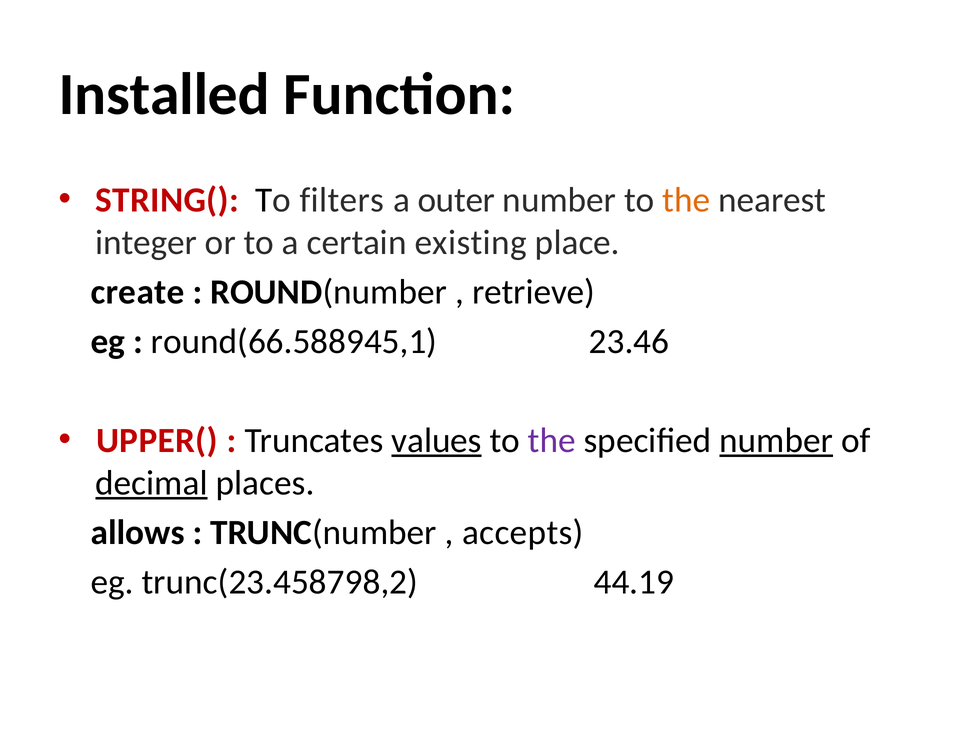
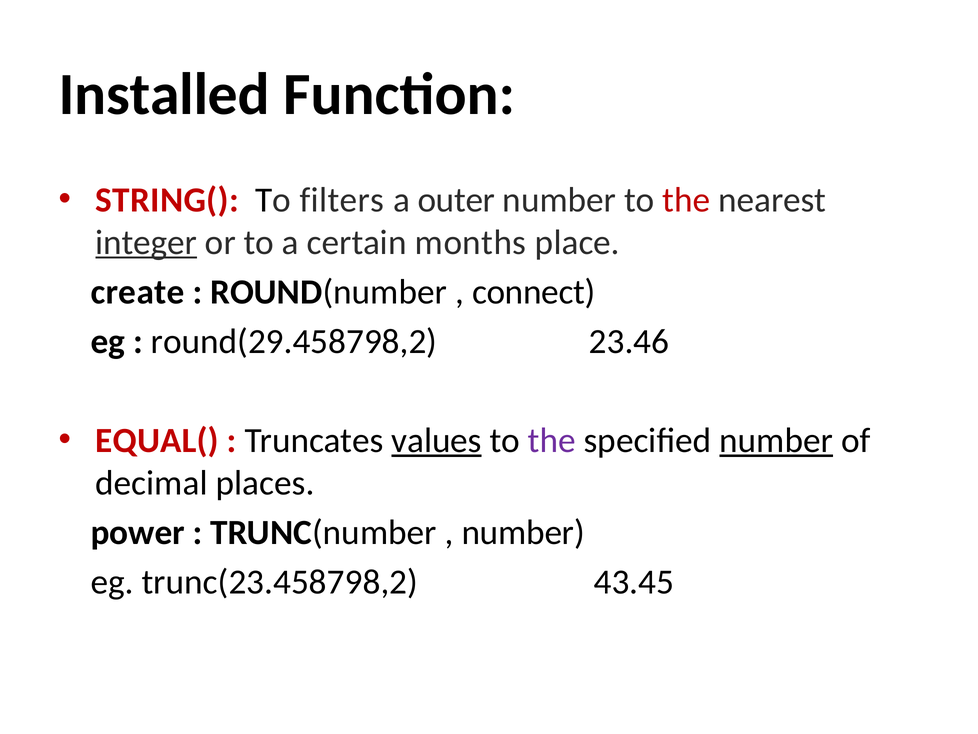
the at (686, 200) colour: orange -> red
integer underline: none -> present
existing: existing -> months
retrieve: retrieve -> connect
round(66.588945,1: round(66.588945,1 -> round(29.458798,2
UPPER(: UPPER( -> EQUAL(
decimal underline: present -> none
allows: allows -> power
accepts at (523, 532): accepts -> number
44.19: 44.19 -> 43.45
